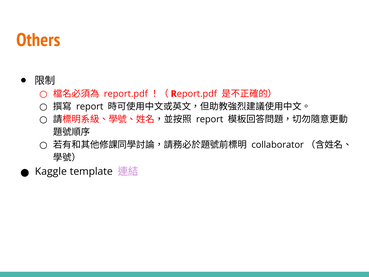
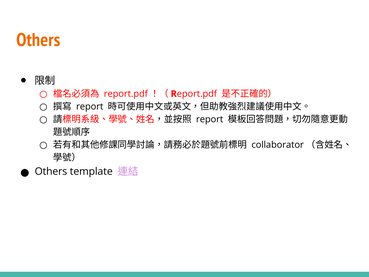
Kaggle at (51, 171): Kaggle -> Others
